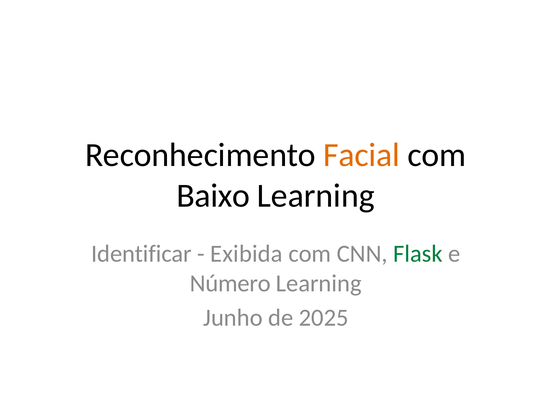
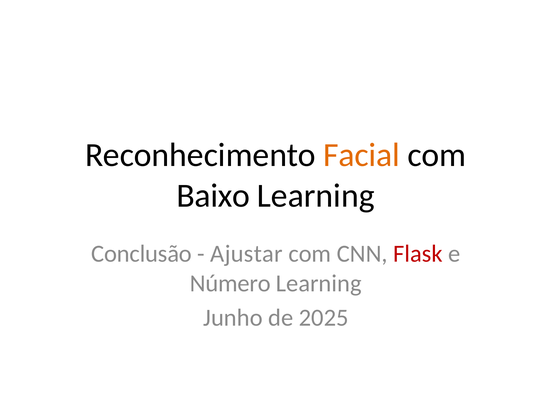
Identificar: Identificar -> Conclusão
Exibida: Exibida -> Ajustar
Flask colour: green -> red
